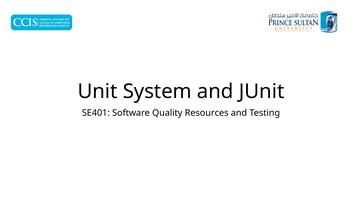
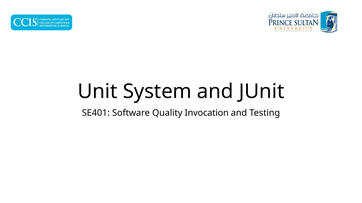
Resources: Resources -> Invocation
